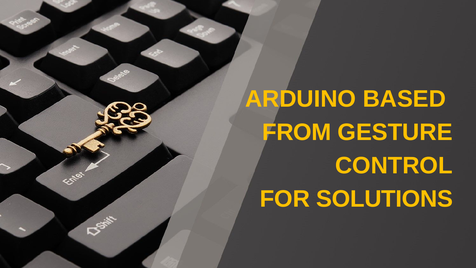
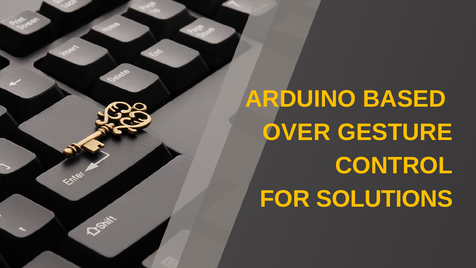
FROM: FROM -> OVER
